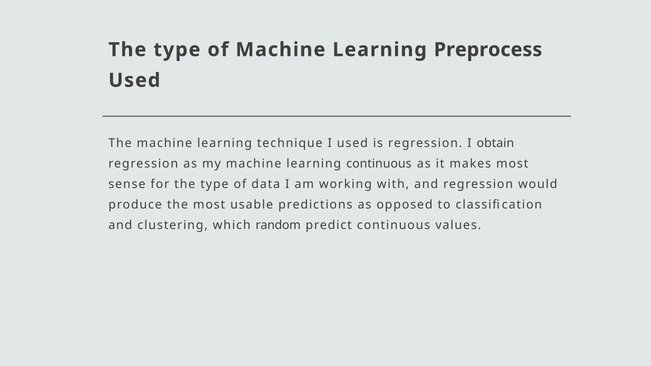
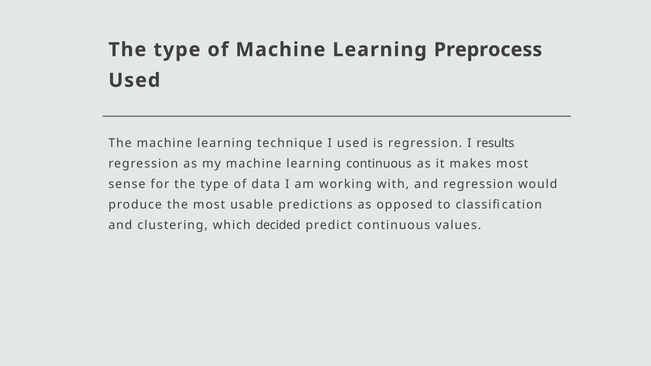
obtain: obtain -> results
random: random -> decided
